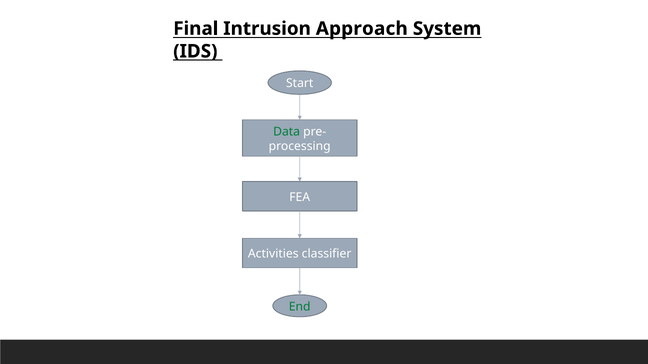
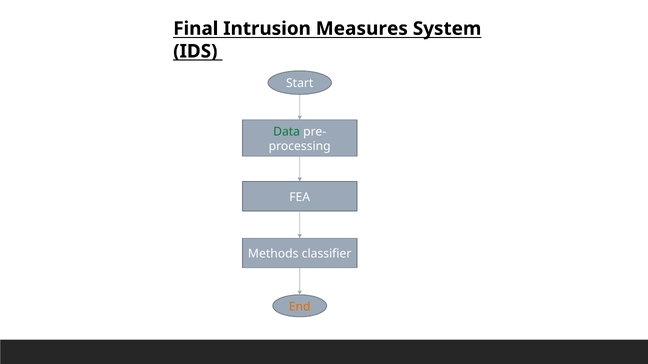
Approach: Approach -> Measures
Activities: Activities -> Methods
End colour: green -> orange
